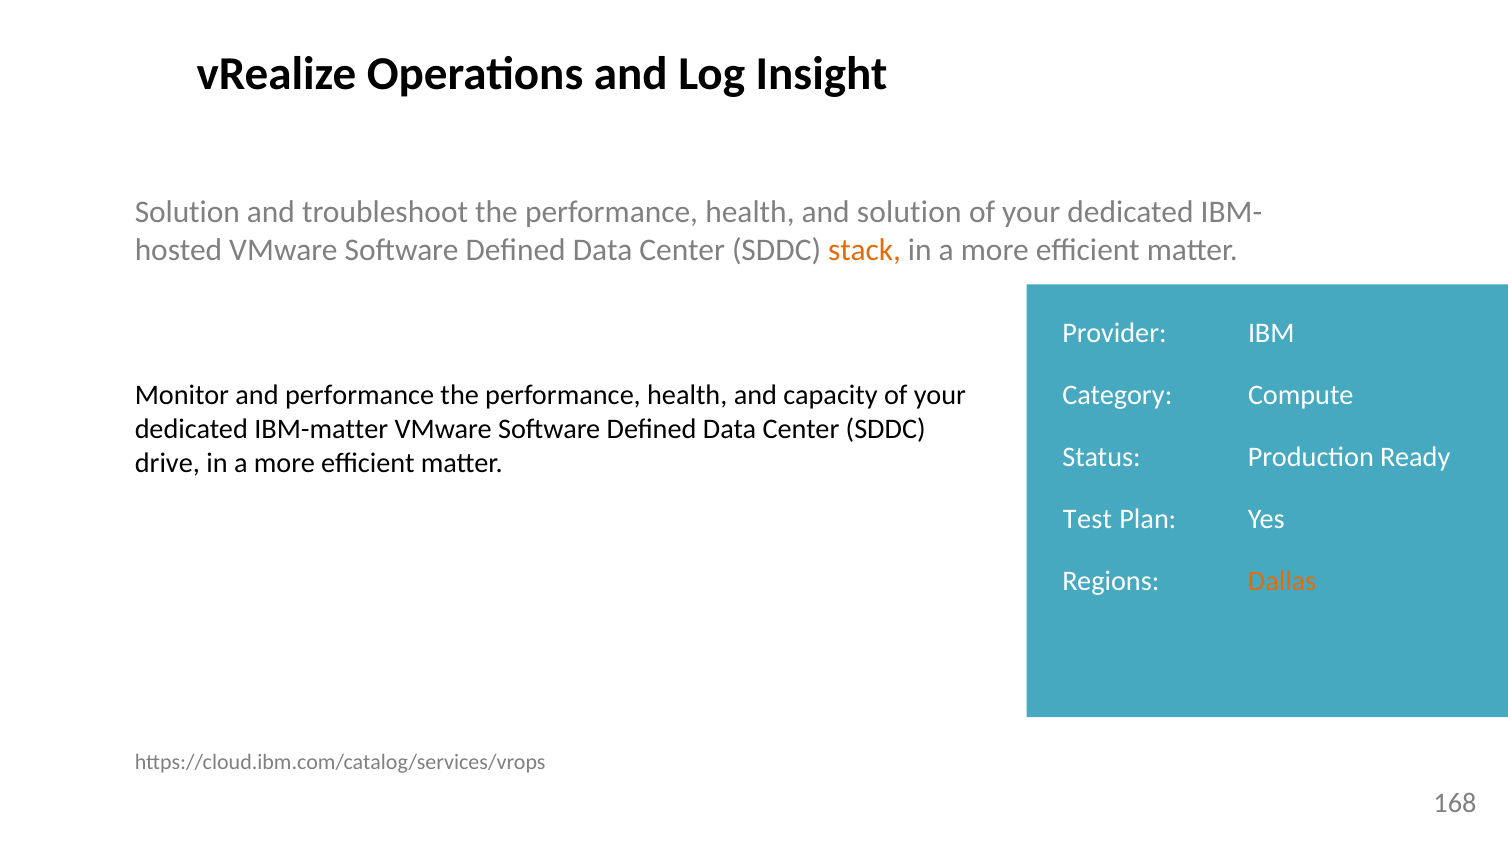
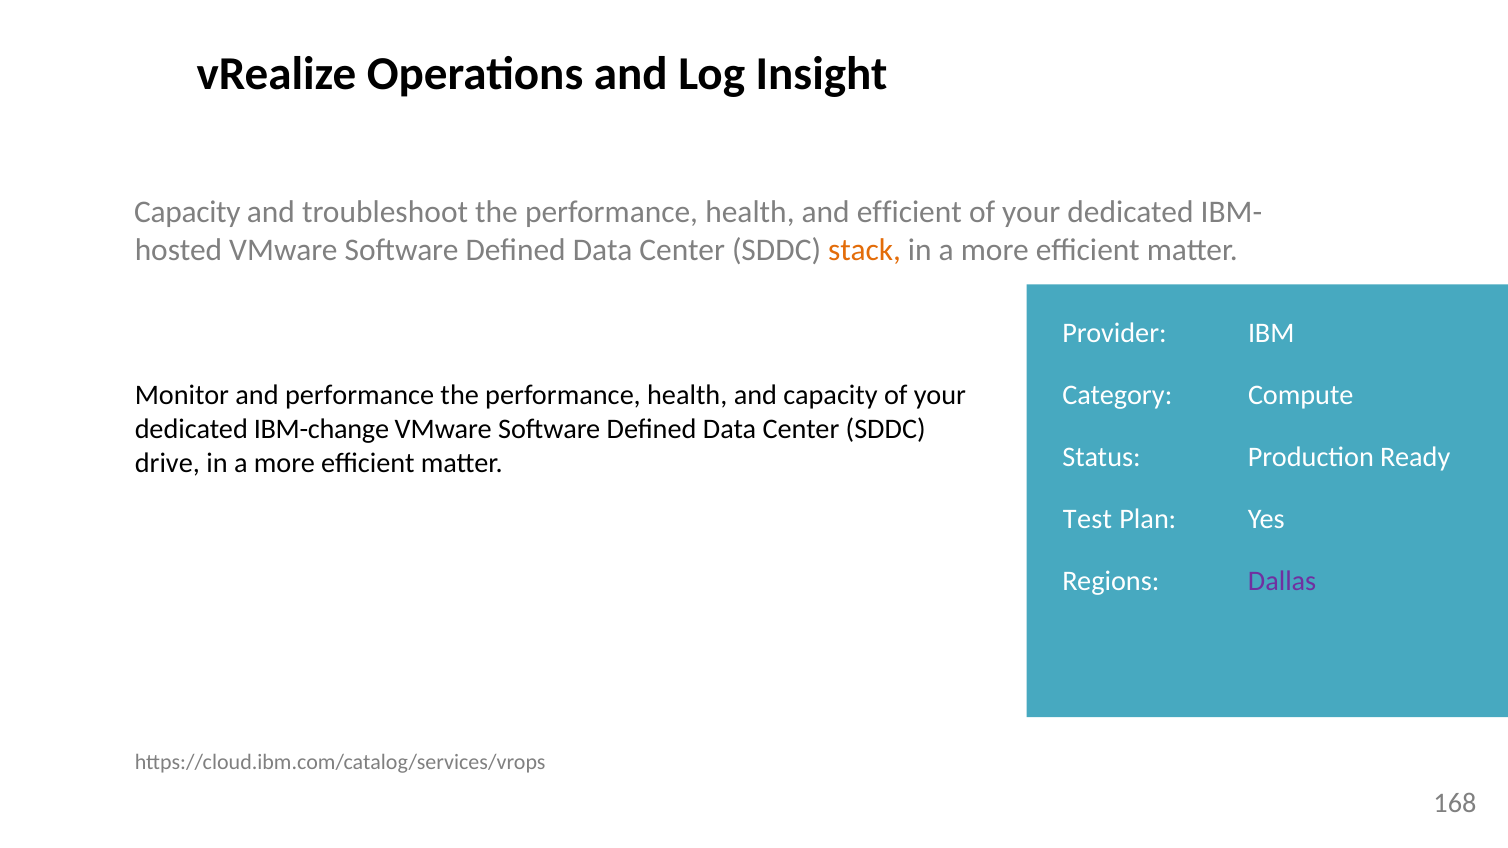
Solution at (187, 212): Solution -> Capacity
and solution: solution -> efficient
IBM-matter: IBM-matter -> IBM-change
Dallas colour: orange -> purple
